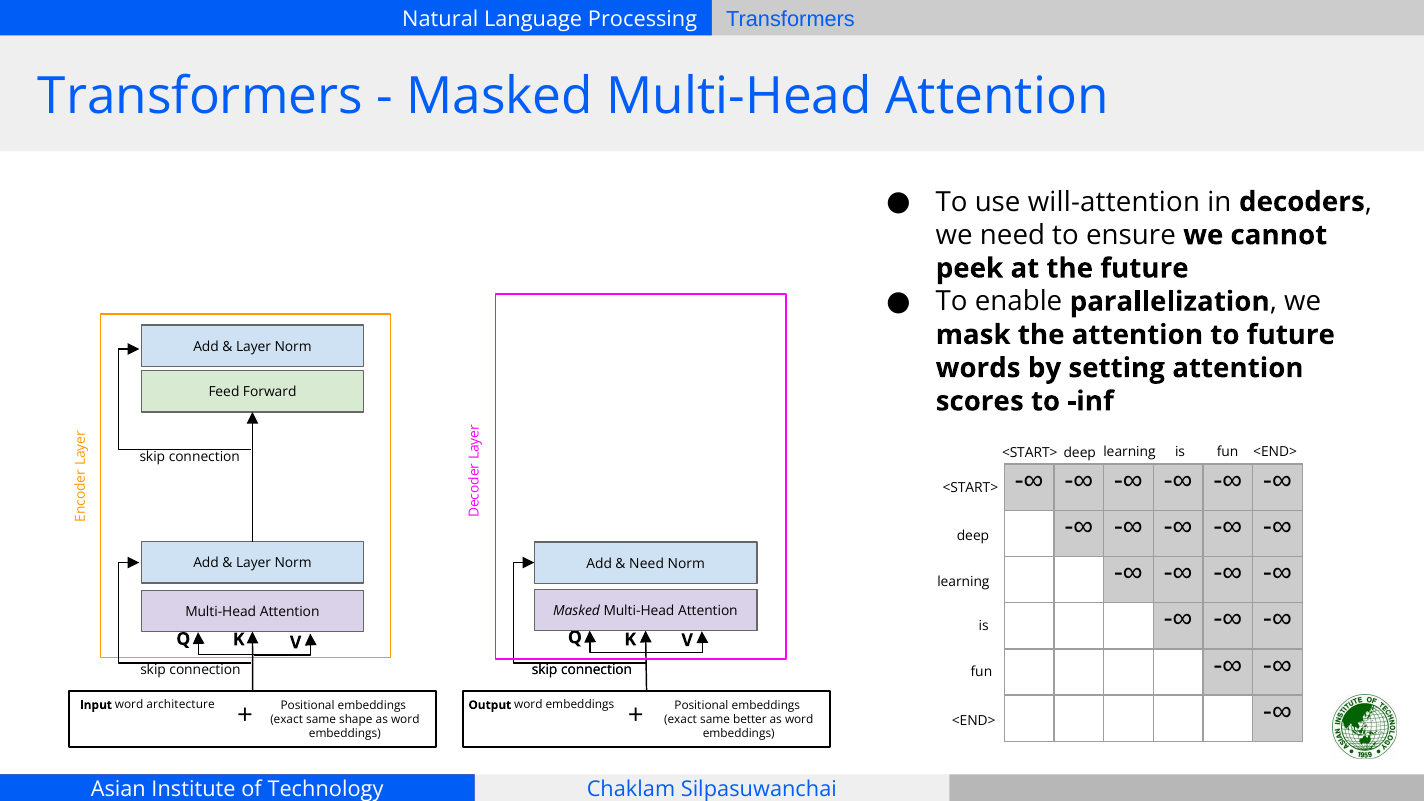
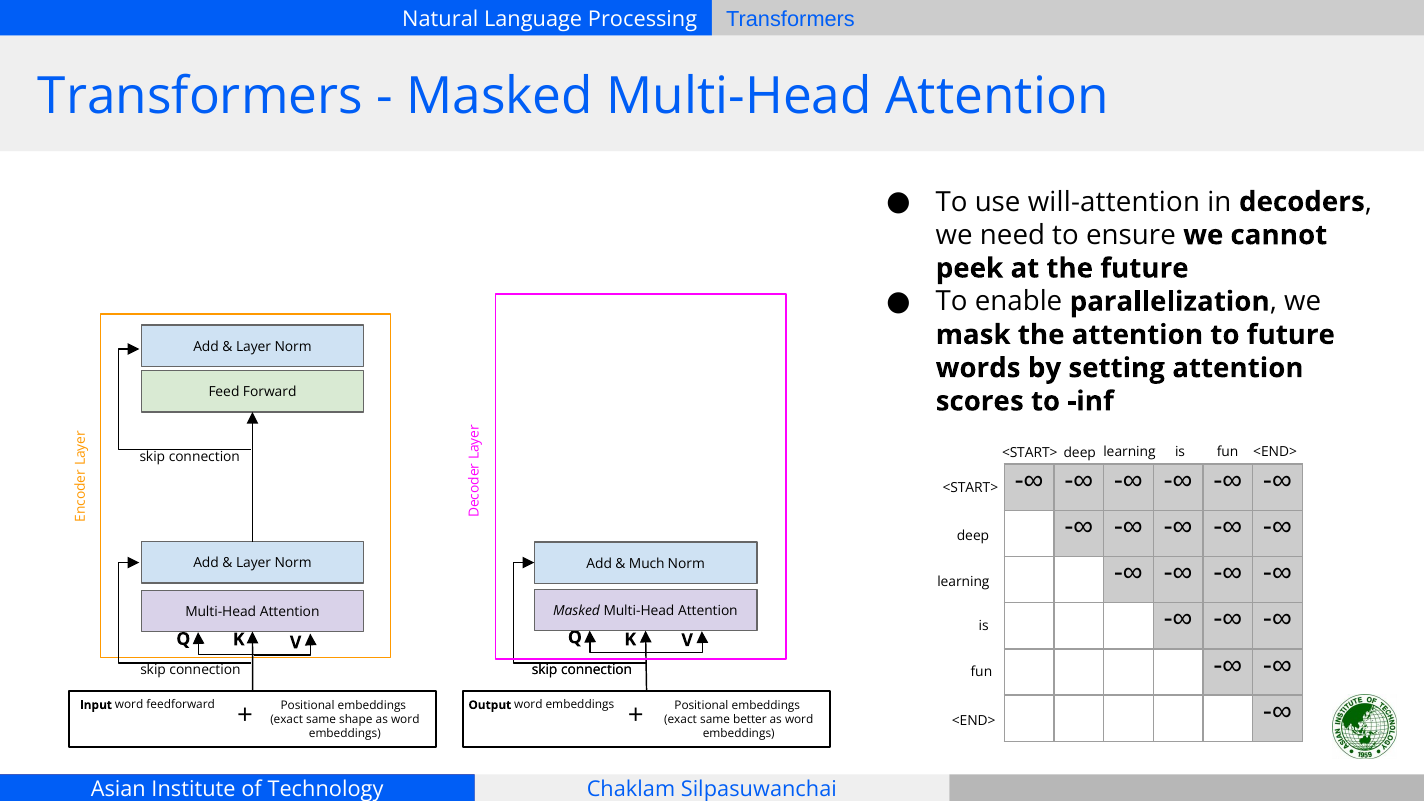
Need at (647, 564): Need -> Much
architecture: architecture -> feedforward
